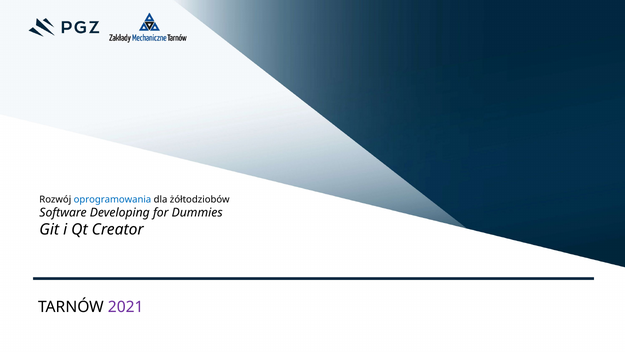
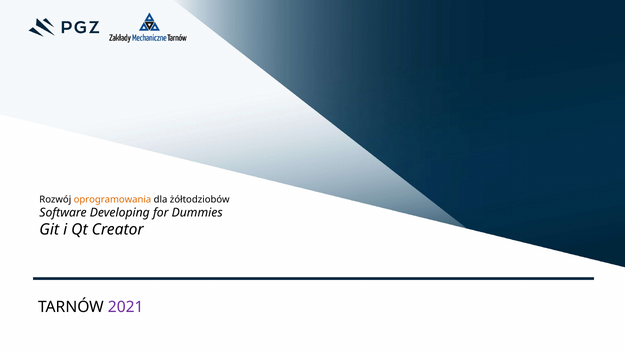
oprogramowania colour: blue -> orange
